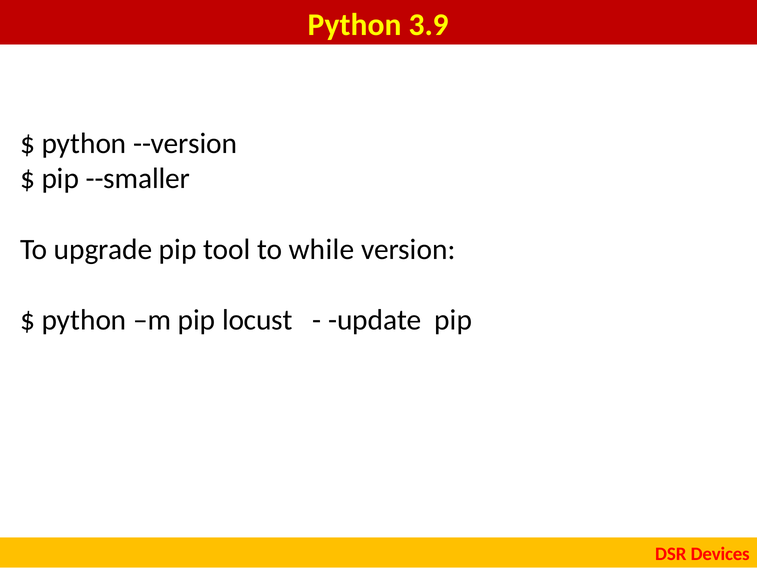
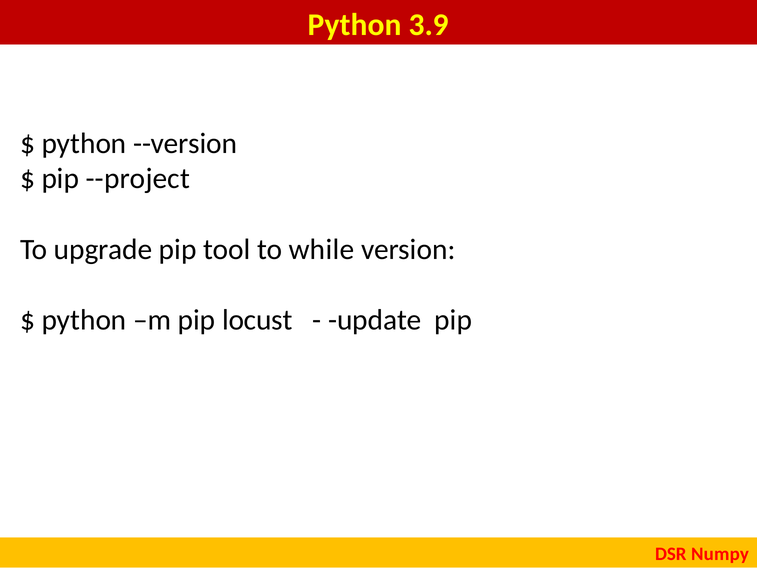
--smaller: --smaller -> --project
Devices: Devices -> Numpy
